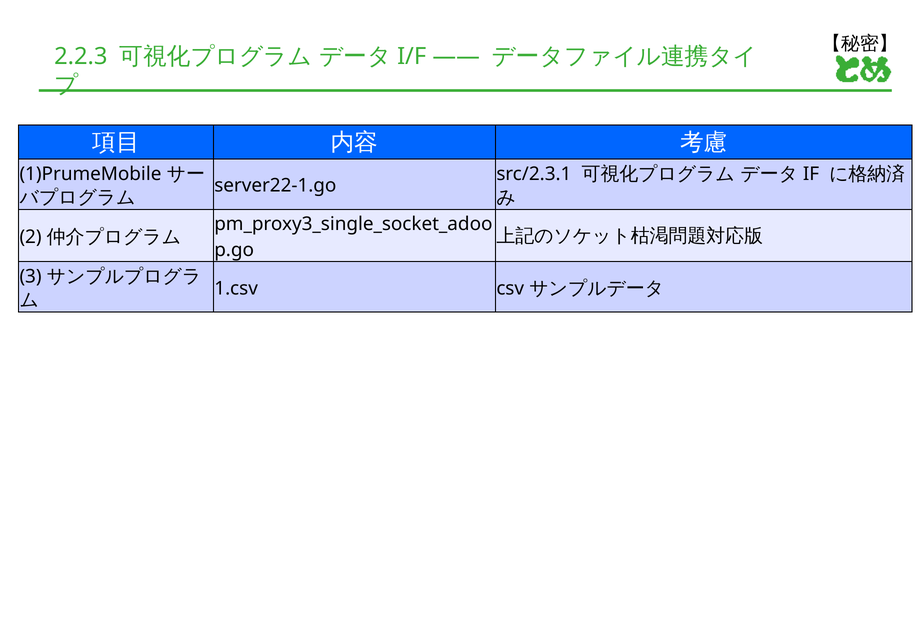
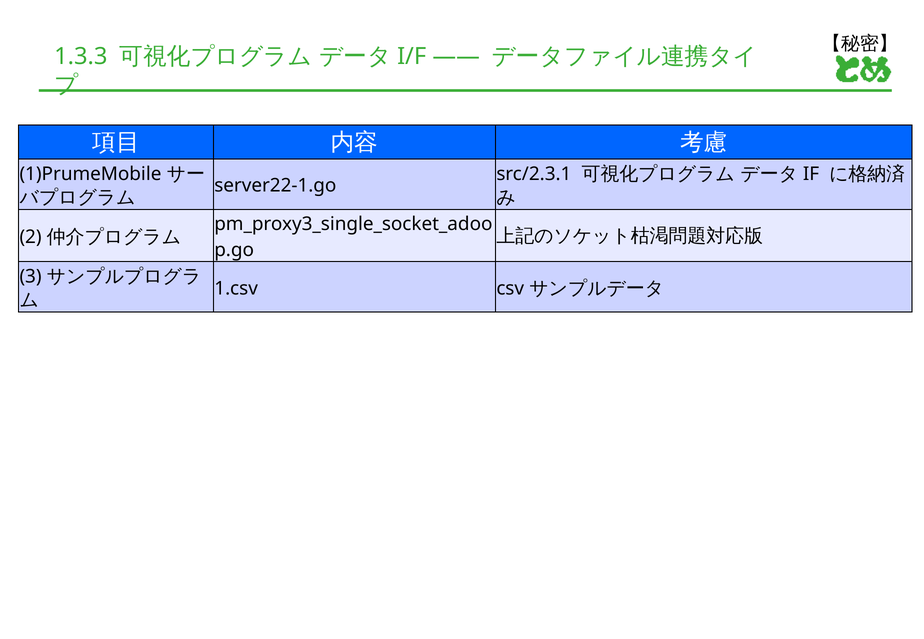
2.2.3: 2.2.3 -> 1.3.3
